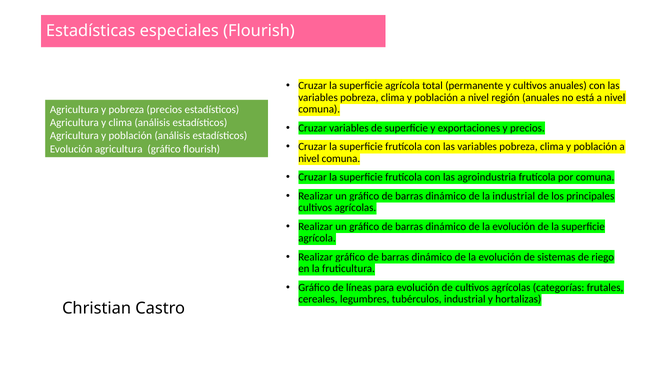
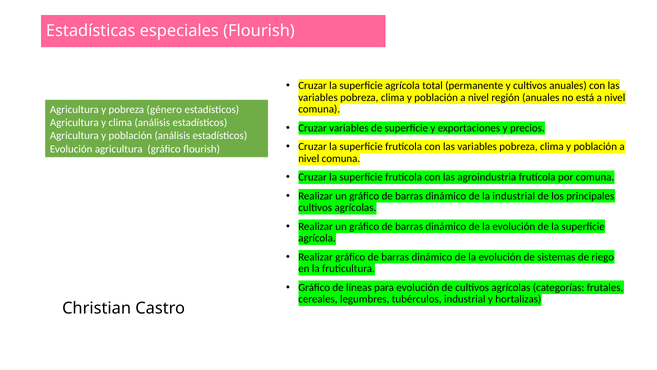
pobreza precios: precios -> género
